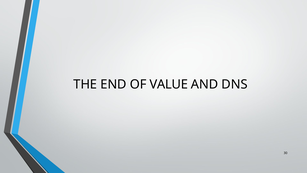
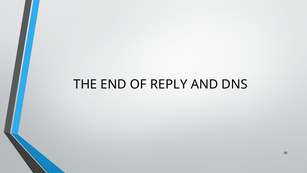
VALUE: VALUE -> REPLY
